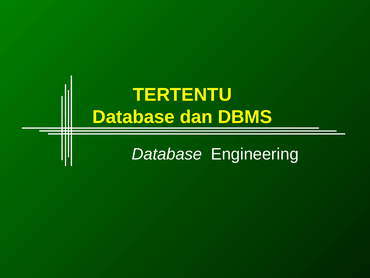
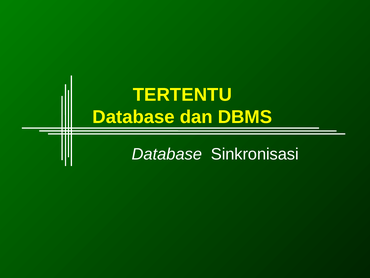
Engineering: Engineering -> Sinkronisasi
